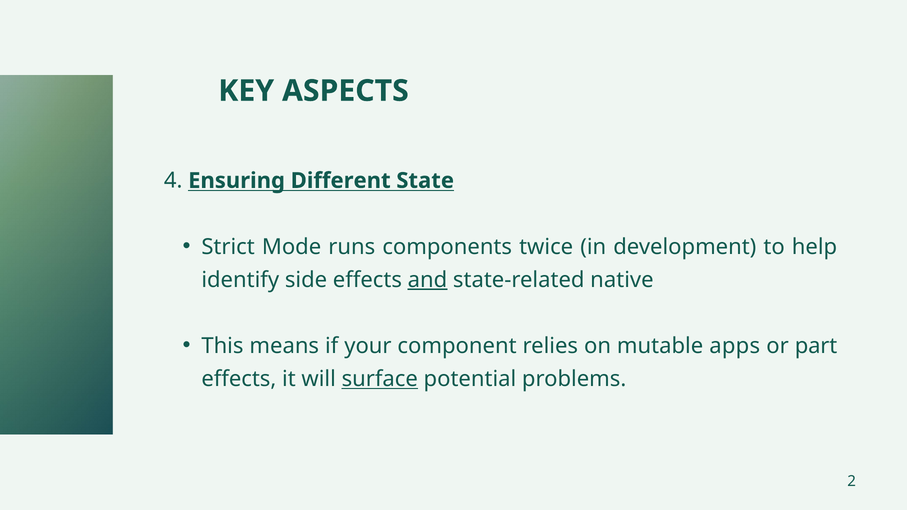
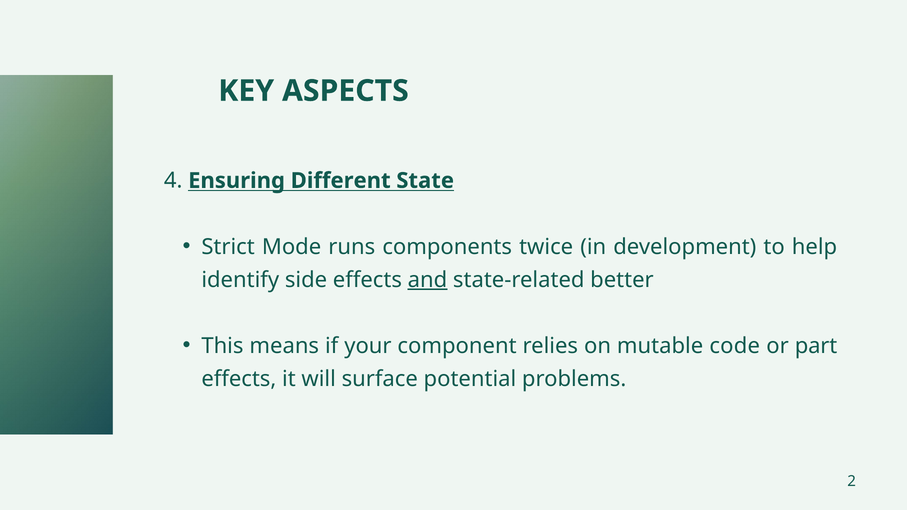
native: native -> better
apps: apps -> code
surface underline: present -> none
